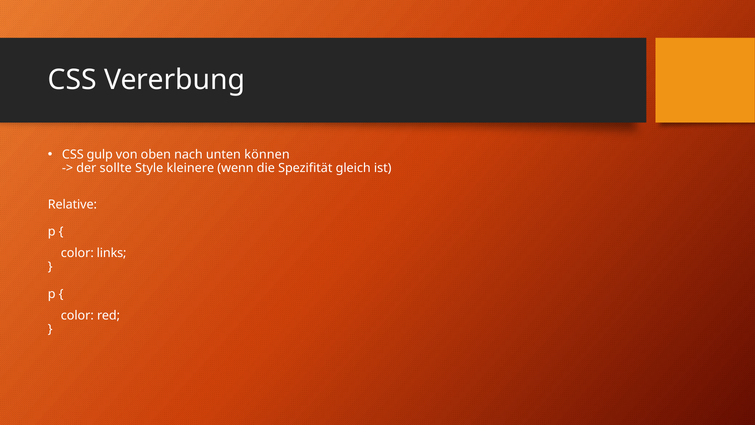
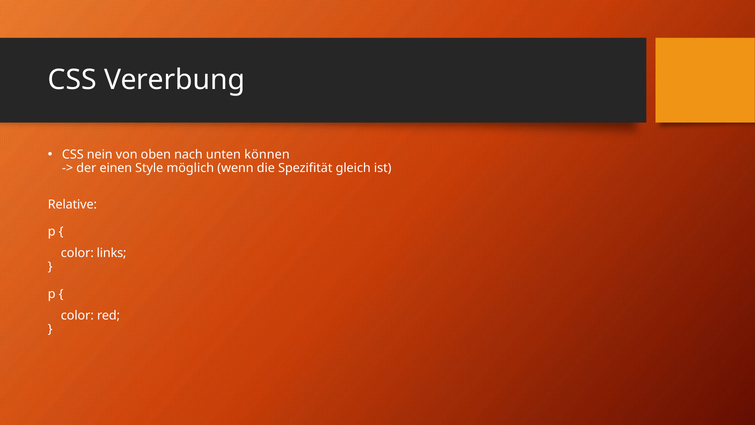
gulp: gulp -> nein
sollte: sollte -> einen
kleinere: kleinere -> möglich
